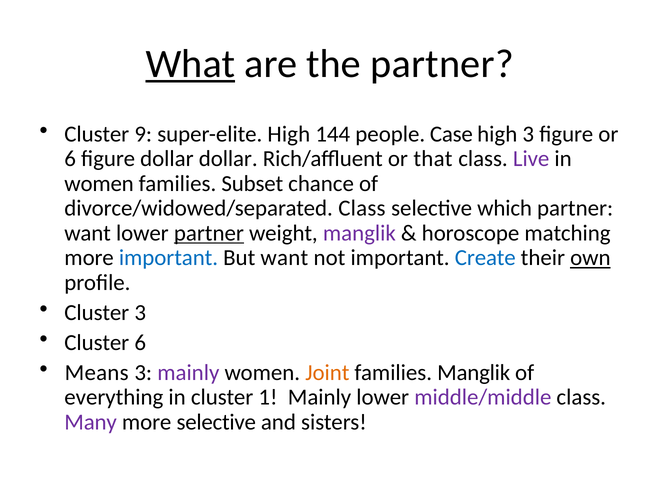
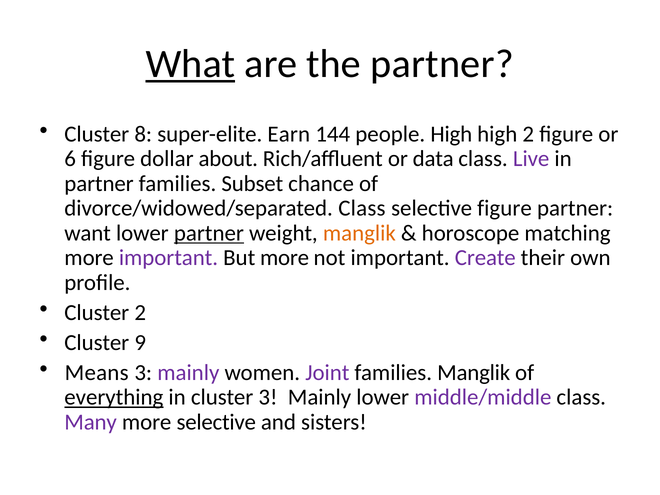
9: 9 -> 8
super-elite High: High -> Earn
people Case: Case -> High
high 3: 3 -> 2
dollar dollar: dollar -> about
that: that -> data
women at (99, 184): women -> partner
selective which: which -> figure
manglik at (359, 233) colour: purple -> orange
important at (169, 258) colour: blue -> purple
But want: want -> more
Create colour: blue -> purple
own underline: present -> none
Cluster 3: 3 -> 2
Cluster 6: 6 -> 9
Joint colour: orange -> purple
everything underline: none -> present
cluster 1: 1 -> 3
